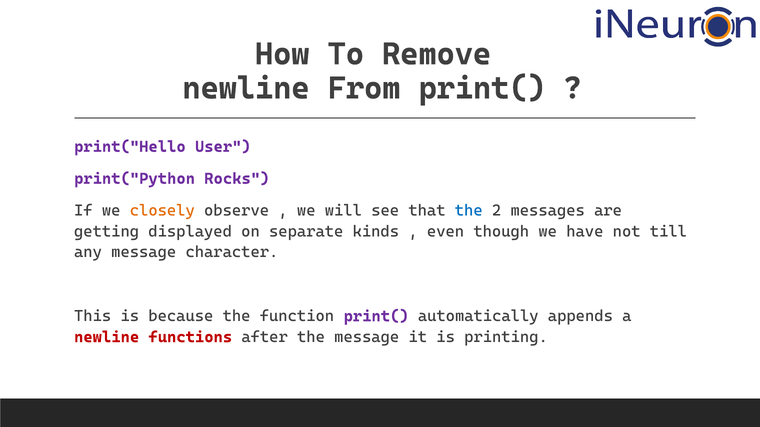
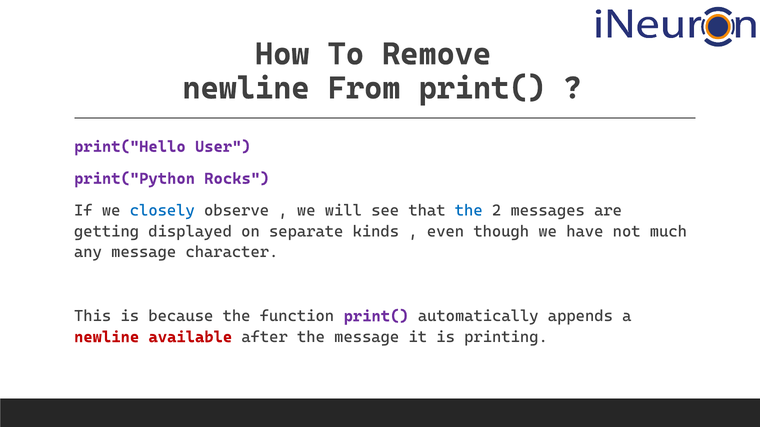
closely colour: orange -> blue
till: till -> much
functions: functions -> available
